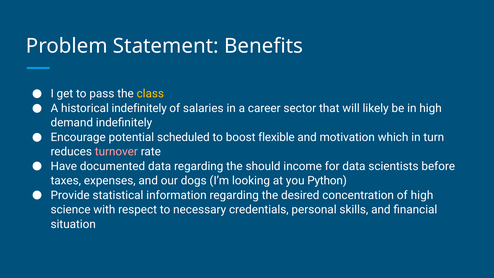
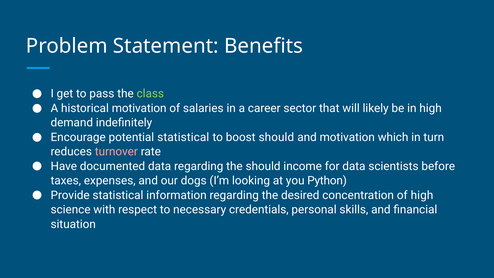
class colour: yellow -> light green
historical indefinitely: indefinitely -> motivation
potential scheduled: scheduled -> statistical
boost flexible: flexible -> should
